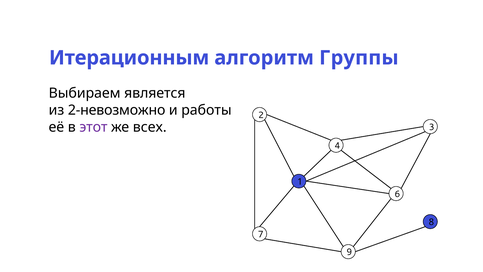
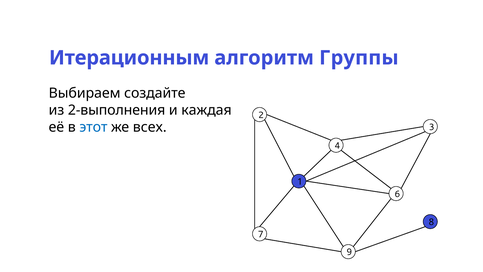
является: является -> создайте
2-невозможно: 2-невозможно -> 2-выполнения
работы: работы -> каждая
этот colour: purple -> blue
